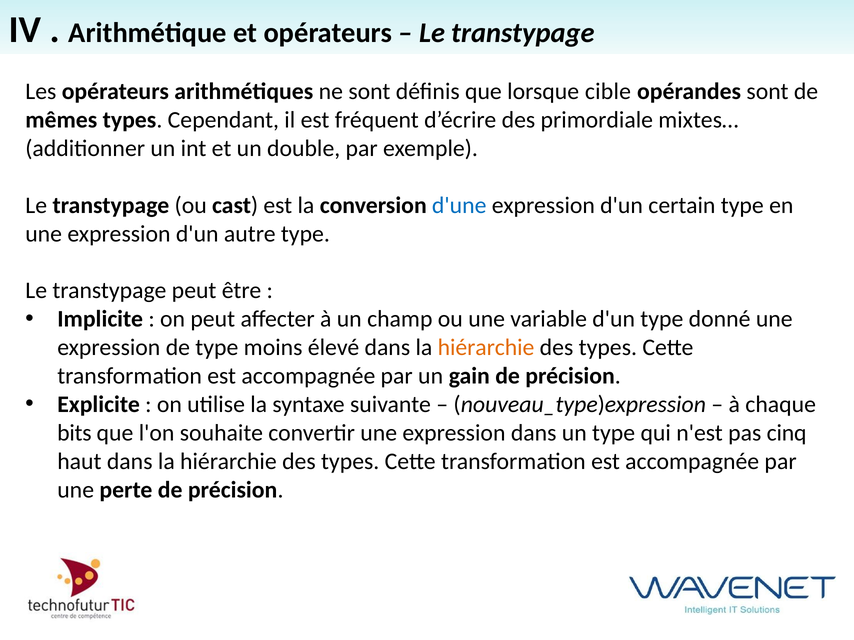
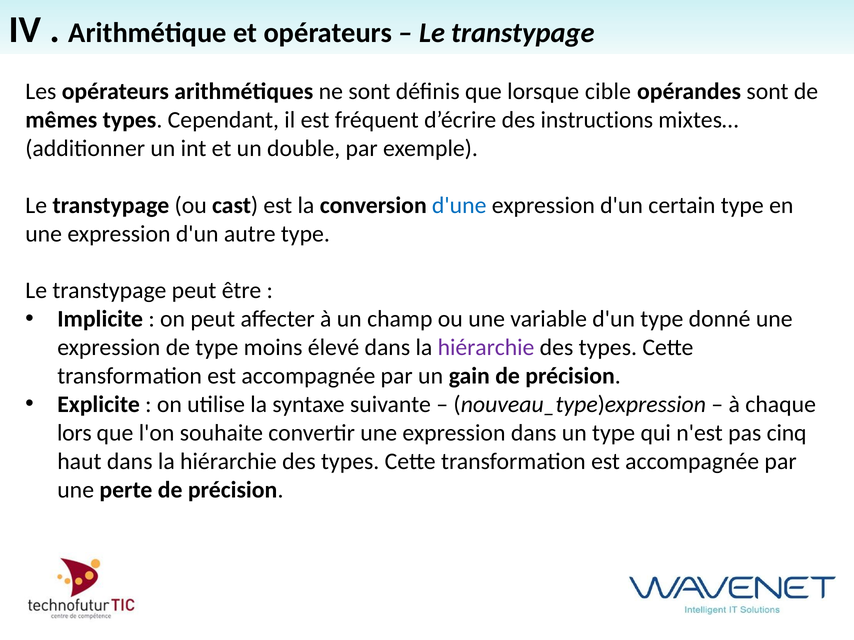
primordiale: primordiale -> instructions
hiérarchie at (486, 348) colour: orange -> purple
bits: bits -> lors
